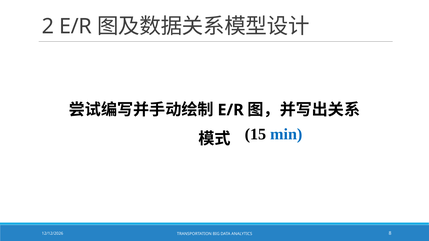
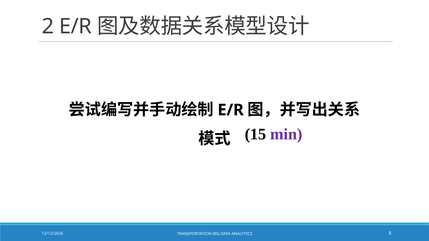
min colour: blue -> purple
